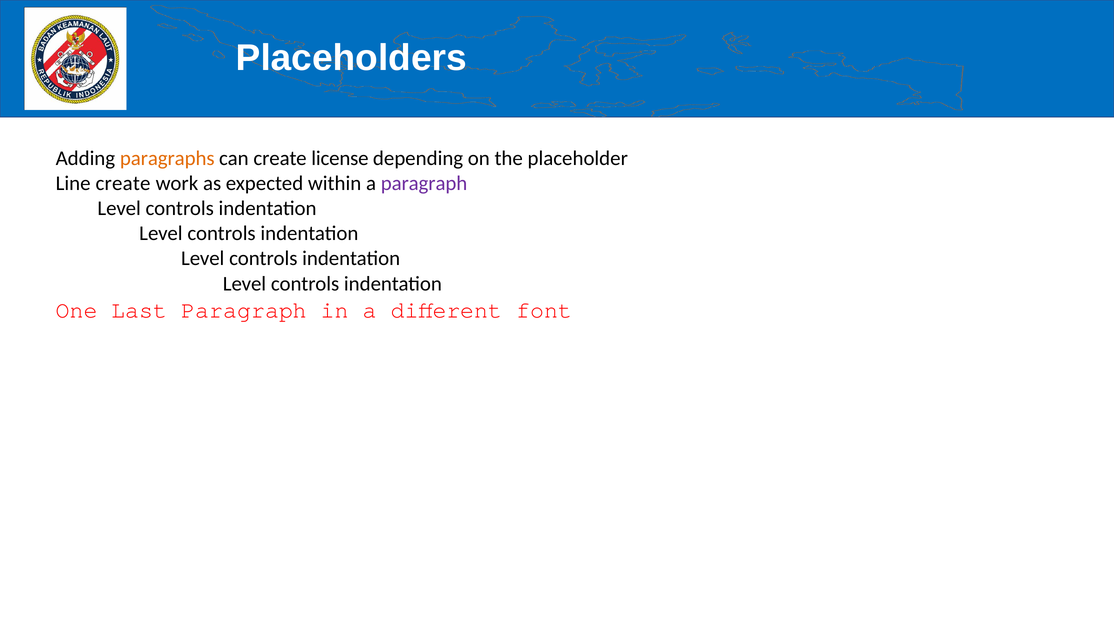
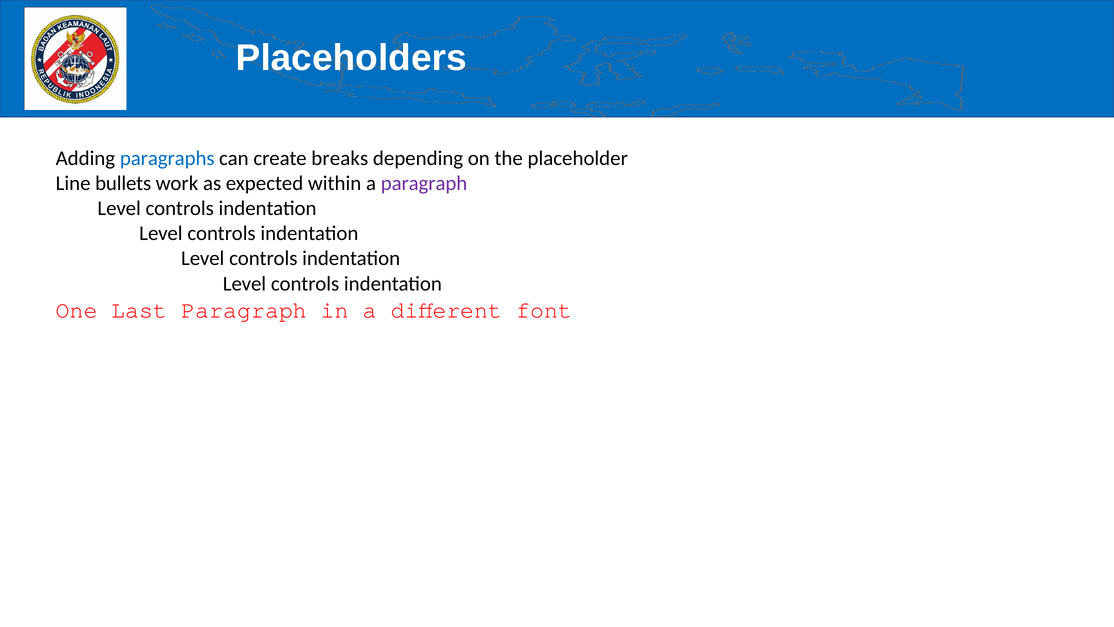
paragraphs colour: orange -> blue
license: license -> breaks
Line create: create -> bullets
